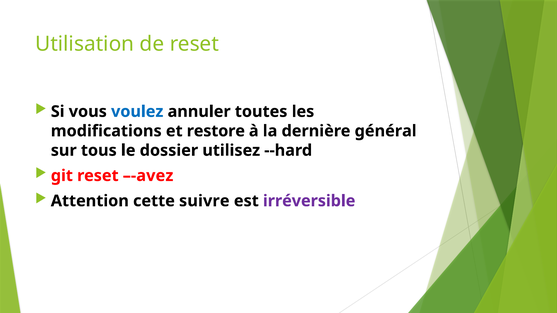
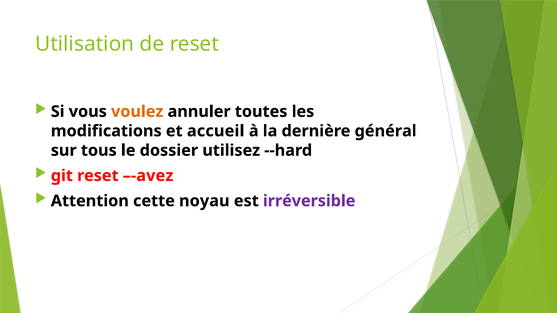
voulez colour: blue -> orange
restore: restore -> accueil
suivre: suivre -> noyau
